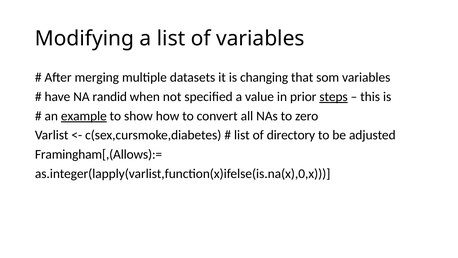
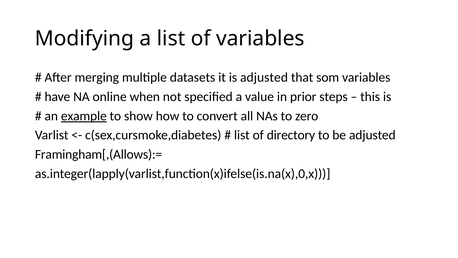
is changing: changing -> adjusted
randid: randid -> online
steps underline: present -> none
